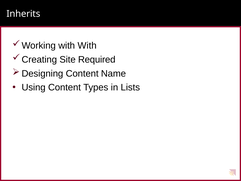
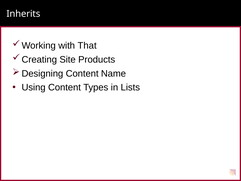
with With: With -> That
Required: Required -> Products
